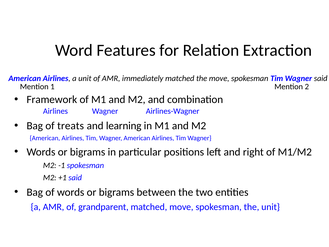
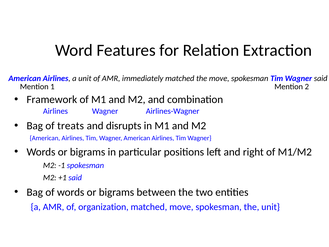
learning: learning -> disrupts
grandparent: grandparent -> organization
